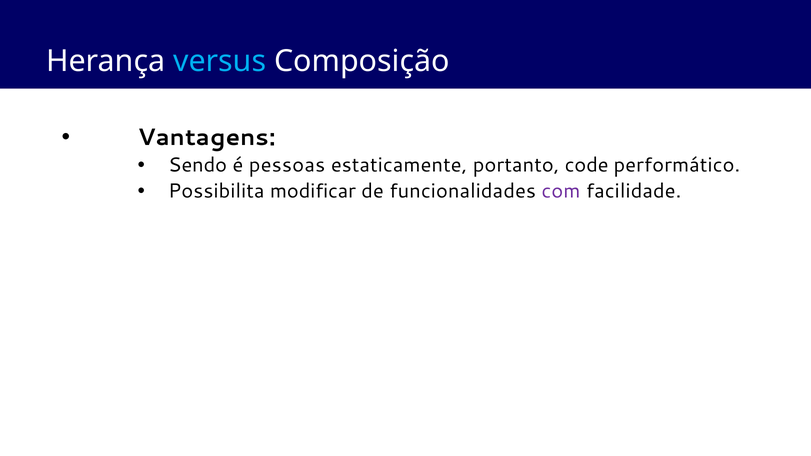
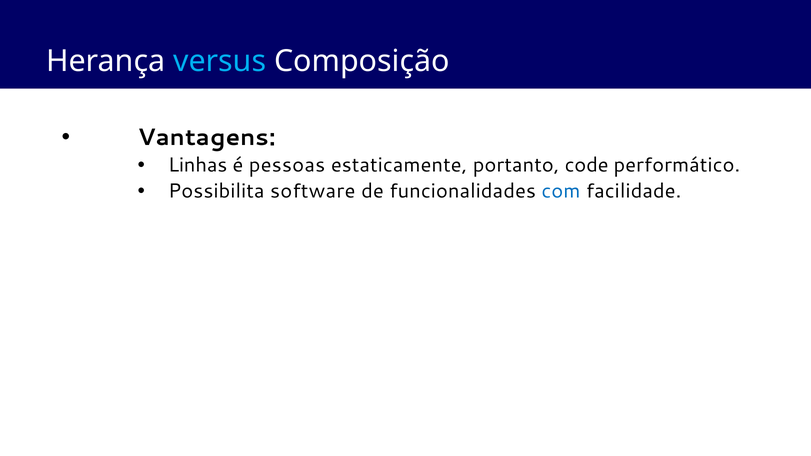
Sendo: Sendo -> Linhas
modificar: modificar -> software
com colour: purple -> blue
